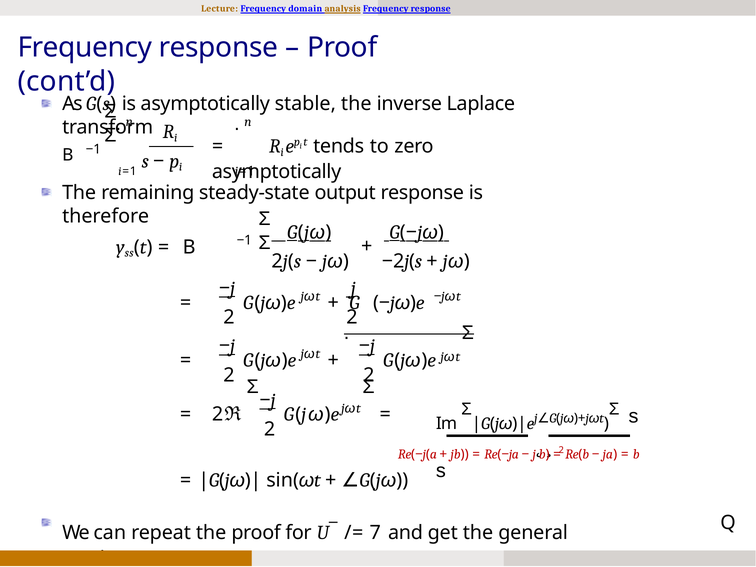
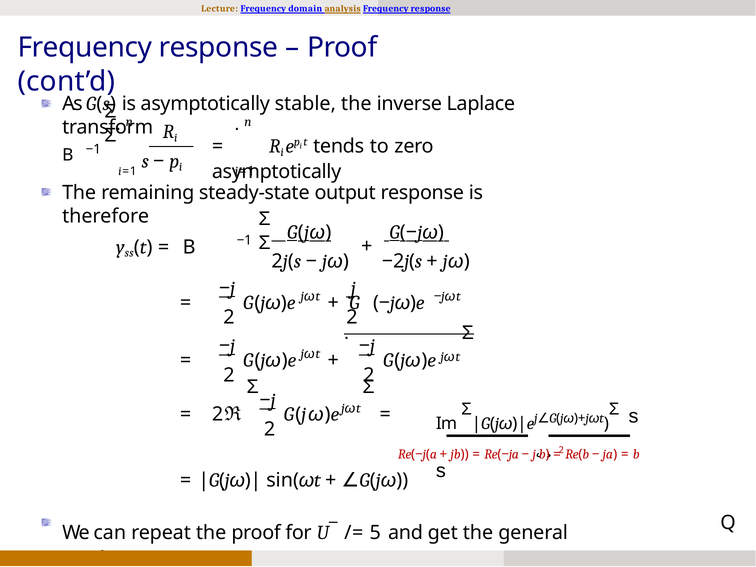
7: 7 -> 5
